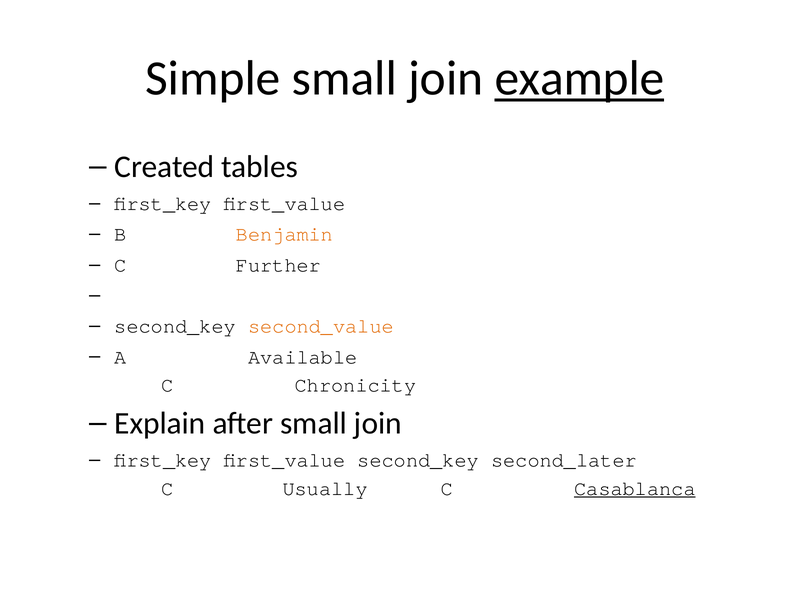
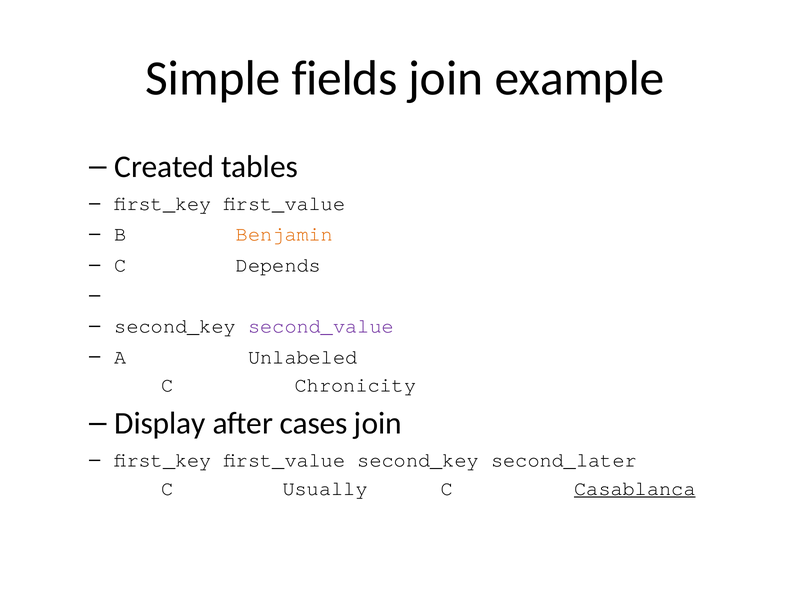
Simple small: small -> fields
example underline: present -> none
Further: Further -> Depends
second_value colour: orange -> purple
Available: Available -> Unlabeled
Explain: Explain -> Display
after small: small -> cases
